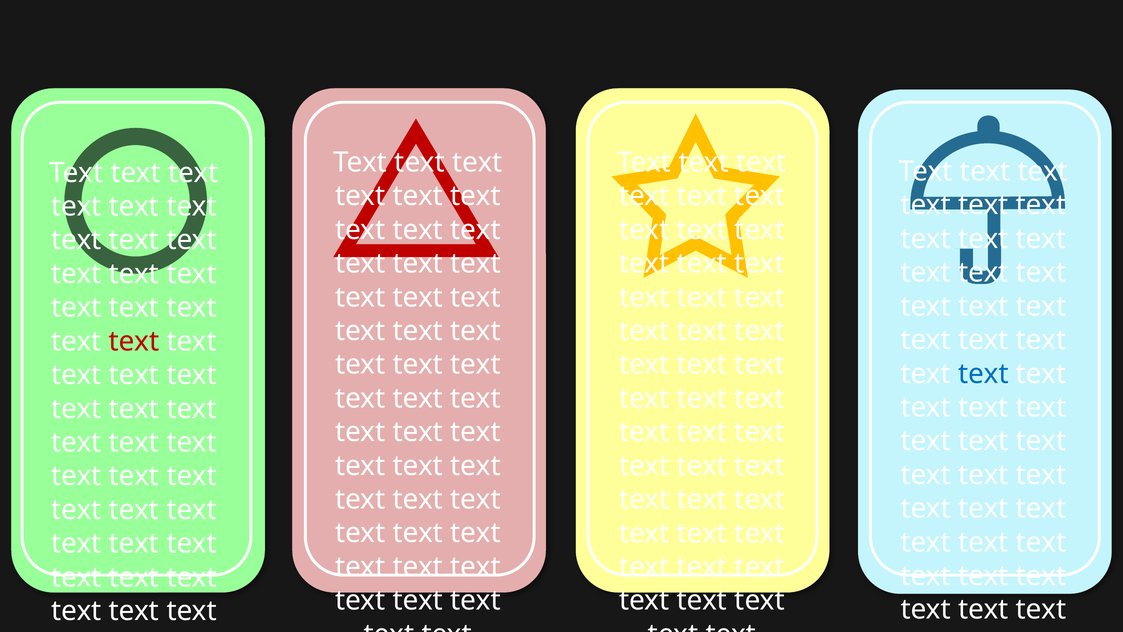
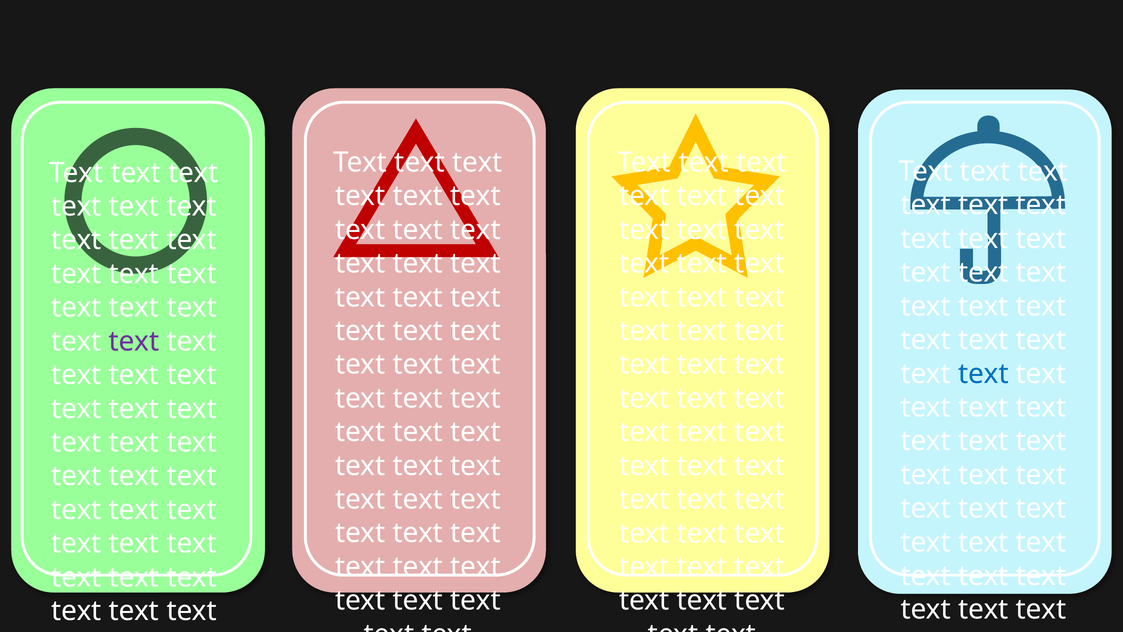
text at (134, 341) colour: red -> purple
